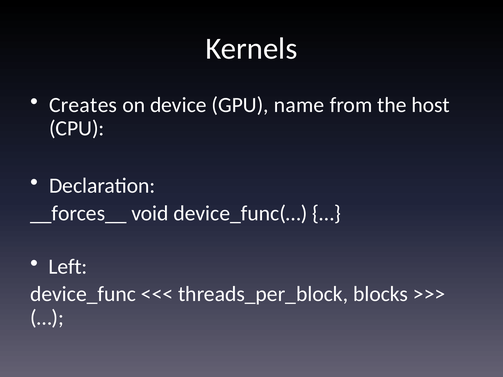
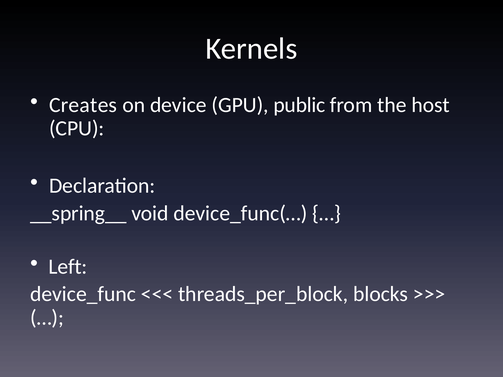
name: name -> public
__forces__: __forces__ -> __spring__
